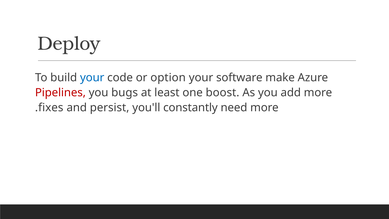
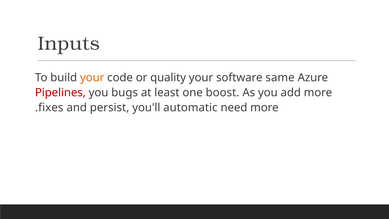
Deploy: Deploy -> Inputs
your at (92, 78) colour: blue -> orange
option: option -> quality
make: make -> same
constantly: constantly -> automatic
